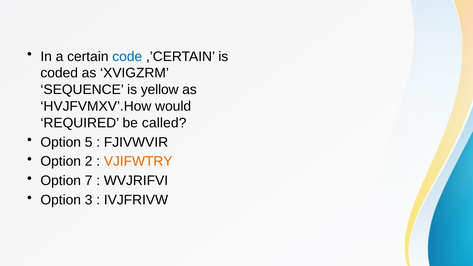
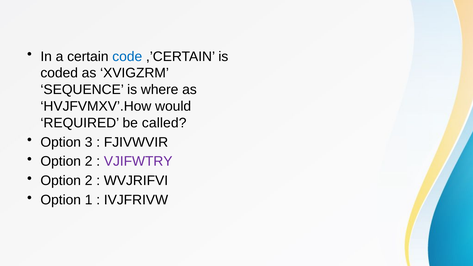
yellow: yellow -> where
5: 5 -> 3
VJIFWTRY colour: orange -> purple
7 at (89, 181): 7 -> 2
3: 3 -> 1
